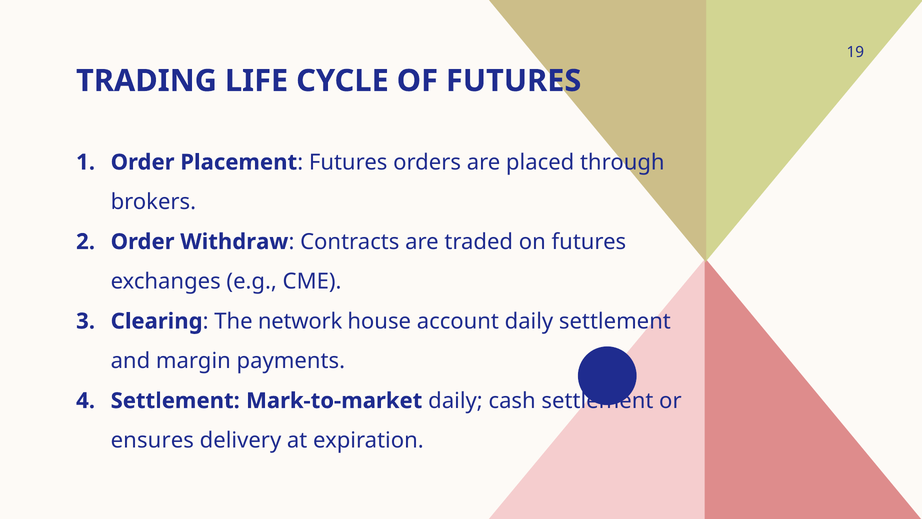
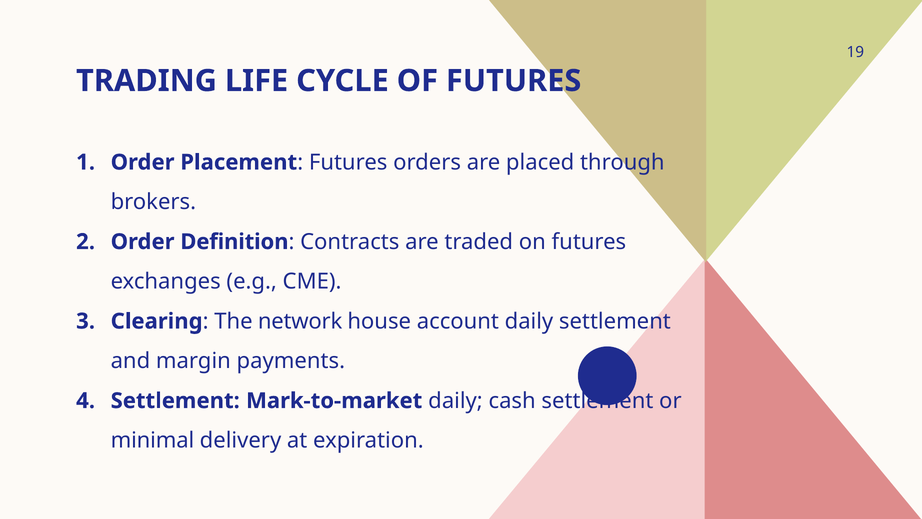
Withdraw: Withdraw -> Definition
ensures: ensures -> minimal
